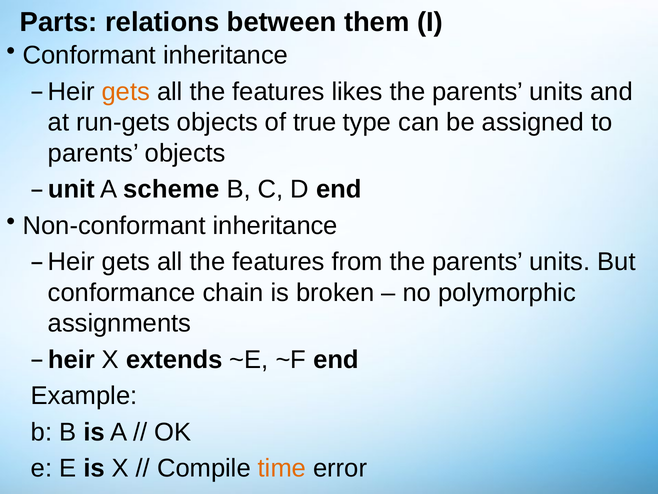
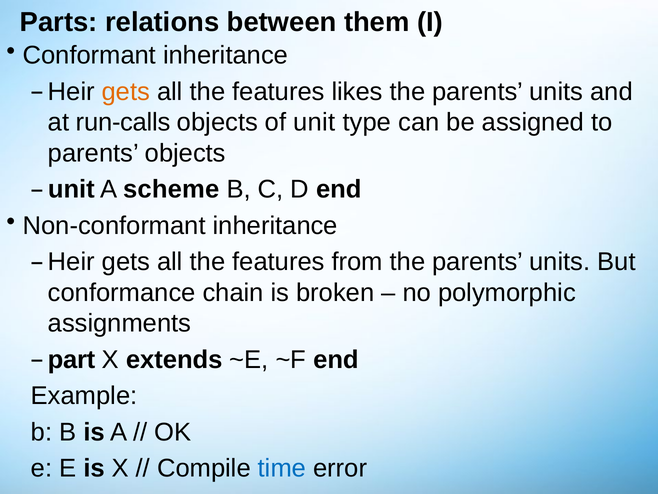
run-gets: run-gets -> run-calls
of true: true -> unit
heir at (71, 359): heir -> part
time colour: orange -> blue
